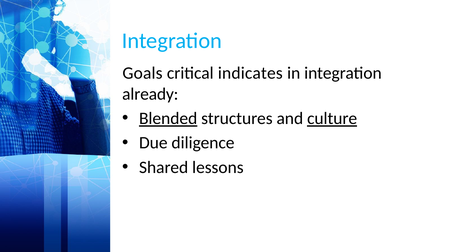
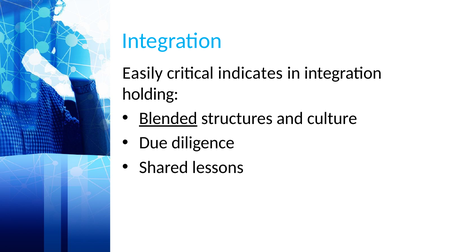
Goals: Goals -> Easily
already: already -> holding
culture underline: present -> none
